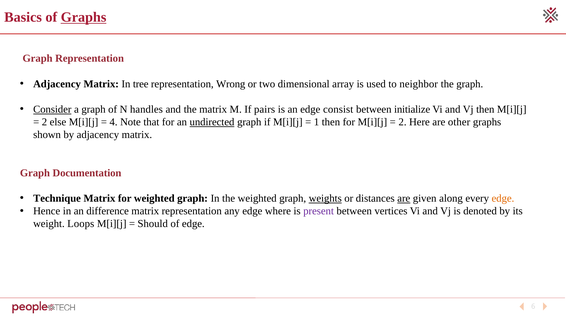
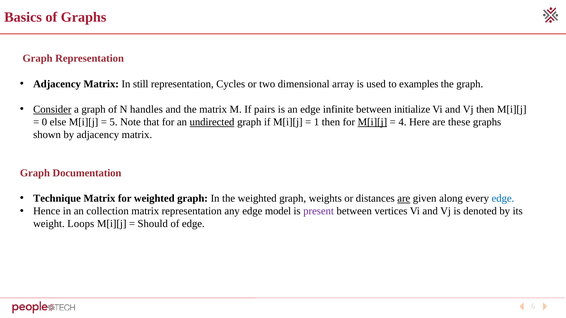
Graphs at (84, 17) underline: present -> none
tree: tree -> still
Wrong: Wrong -> Cycles
neighbor: neighbor -> examples
consist: consist -> infinite
2 at (44, 122): 2 -> 0
4: 4 -> 5
M[i][j at (372, 122) underline: none -> present
2 at (403, 122): 2 -> 4
other: other -> these
weights underline: present -> none
edge at (503, 199) colour: orange -> blue
difference: difference -> collection
where: where -> model
